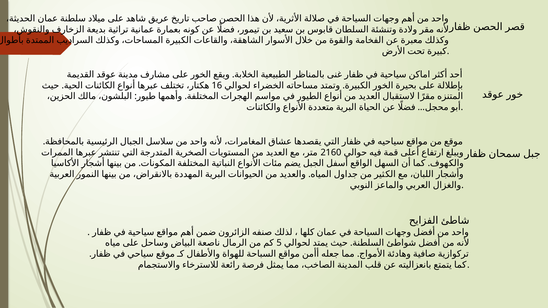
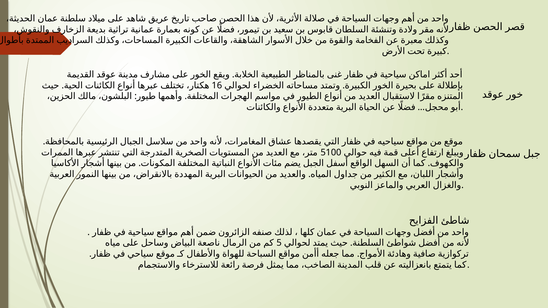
2160: 2160 -> 5100
